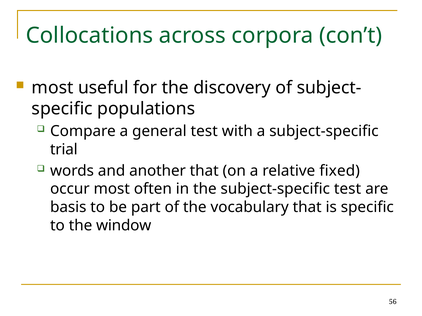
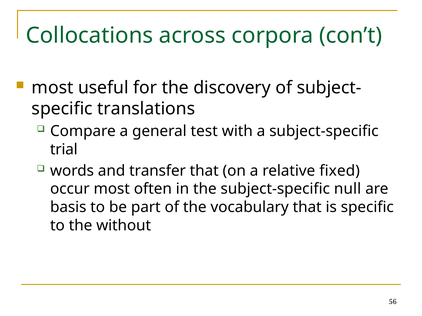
populations: populations -> translations
another: another -> transfer
subject-specific test: test -> null
window: window -> without
